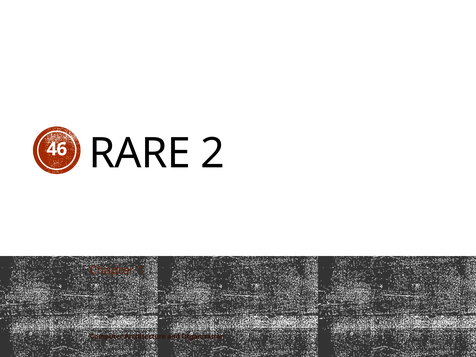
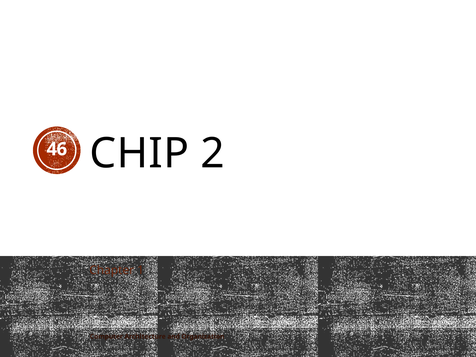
RARE: RARE -> CHIP
